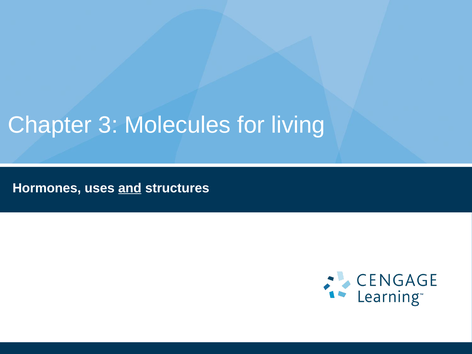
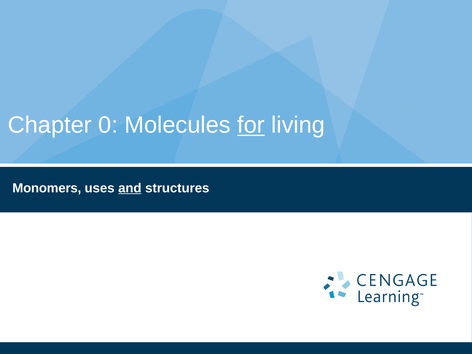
3: 3 -> 0
for underline: none -> present
Hormones: Hormones -> Monomers
